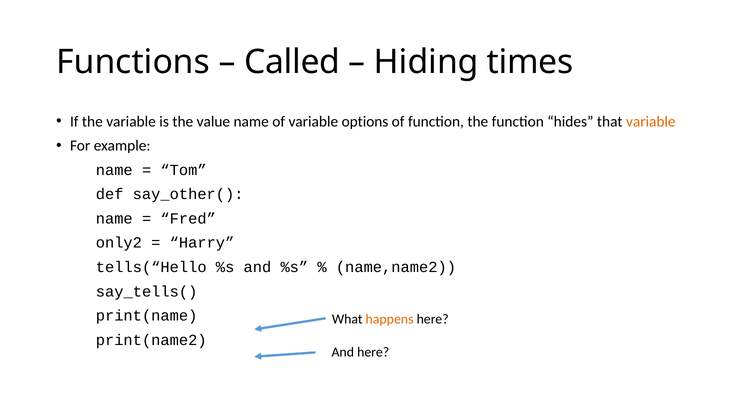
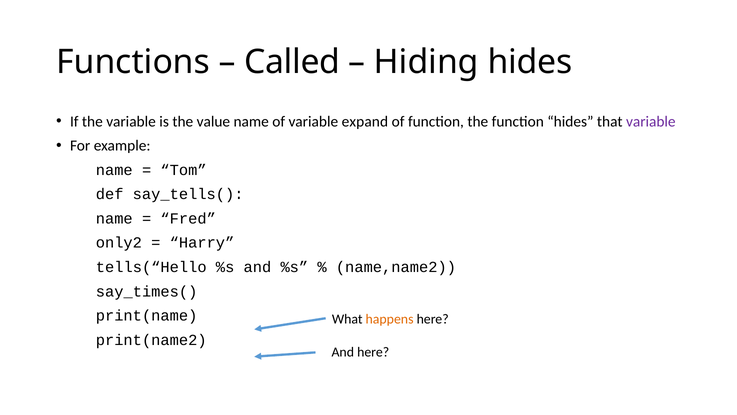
Hiding times: times -> hides
options: options -> expand
variable at (651, 121) colour: orange -> purple
say_other(: say_other( -> say_tells(
say_tells(: say_tells( -> say_times(
